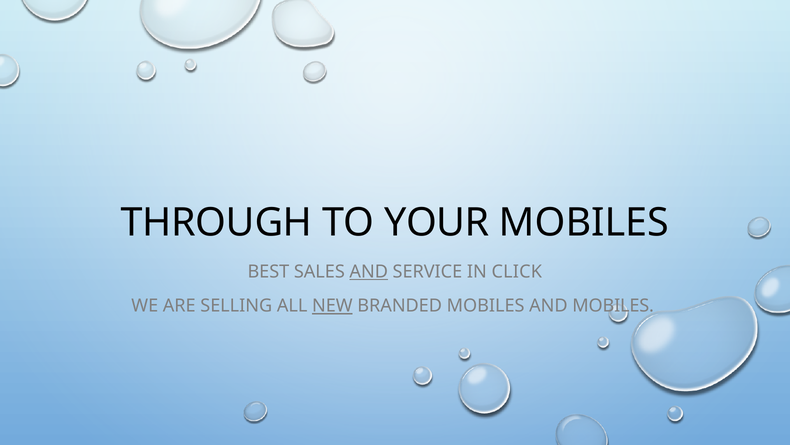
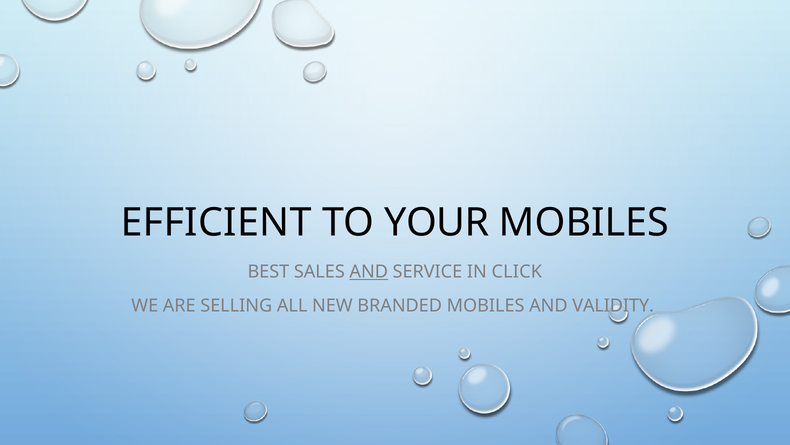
THROUGH: THROUGH -> EFFICIENT
NEW underline: present -> none
AND MOBILES: MOBILES -> VALIDITY
